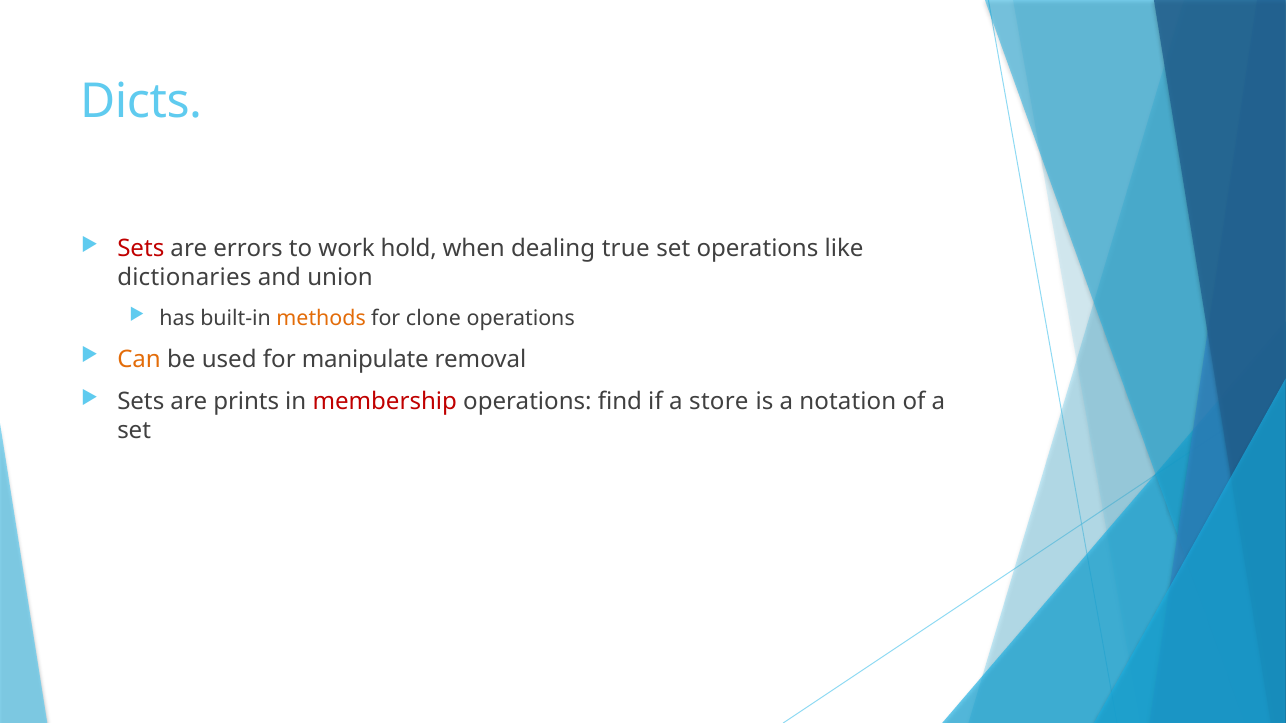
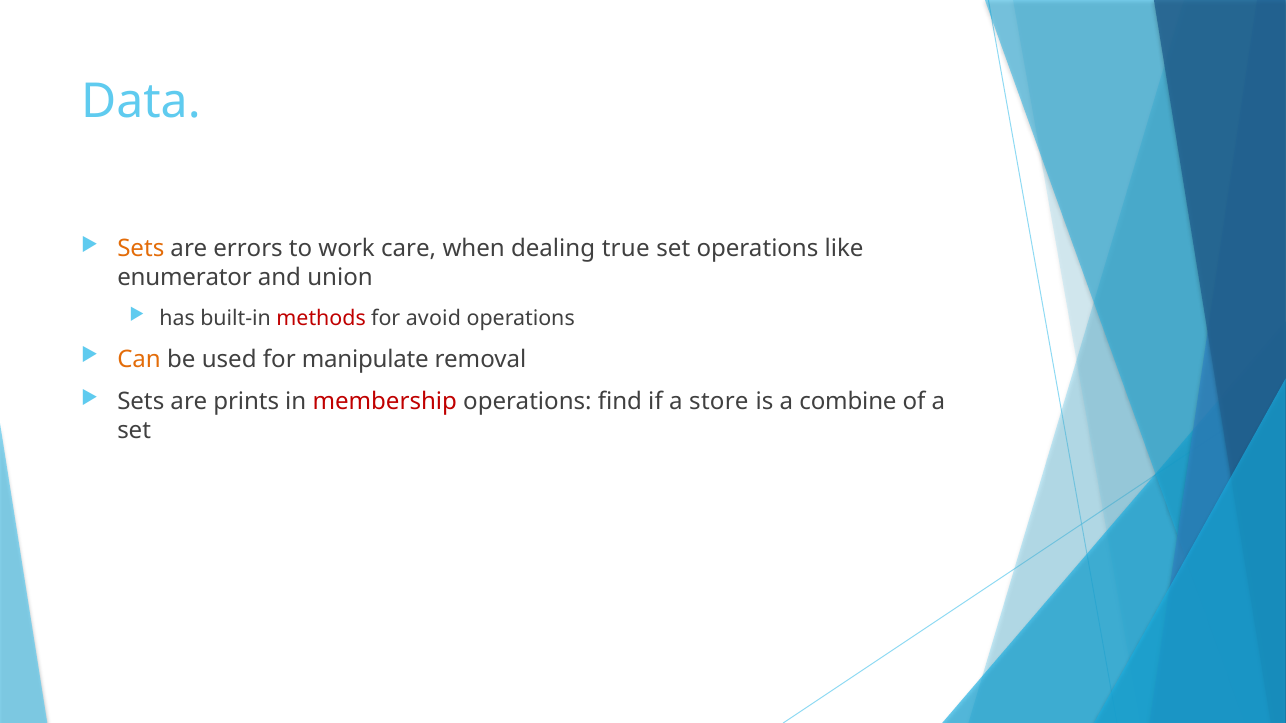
Dicts: Dicts -> Data
Sets at (141, 249) colour: red -> orange
hold: hold -> care
dictionaries: dictionaries -> enumerator
methods colour: orange -> red
clone: clone -> avoid
notation: notation -> combine
